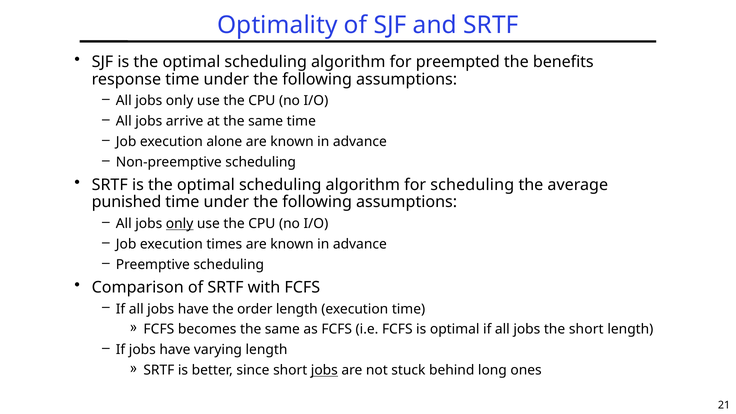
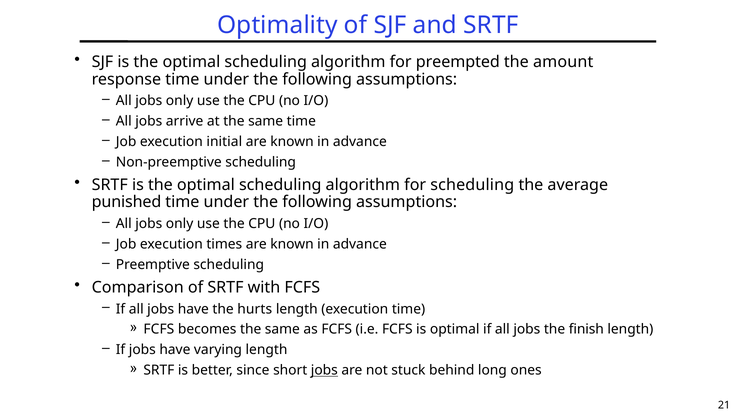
benefits: benefits -> amount
alone: alone -> initial
only at (180, 224) underline: present -> none
order: order -> hurts
the short: short -> finish
